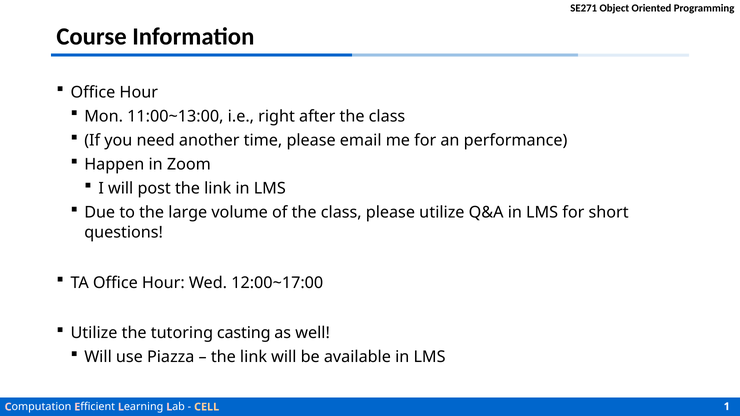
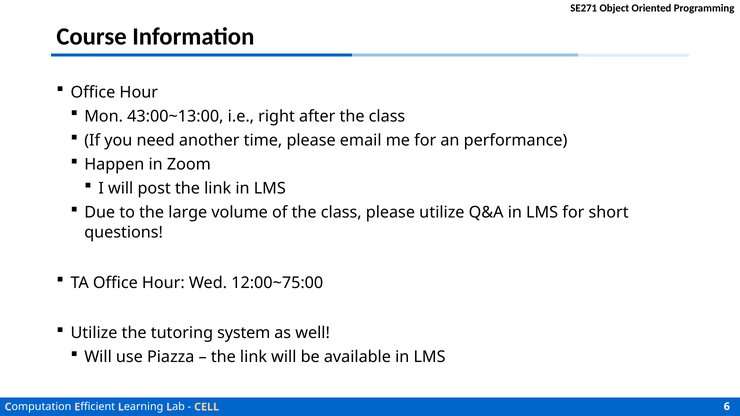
11:00~13:00: 11:00~13:00 -> 43:00~13:00
12:00~17:00: 12:00~17:00 -> 12:00~75:00
casting: casting -> system
1: 1 -> 6
